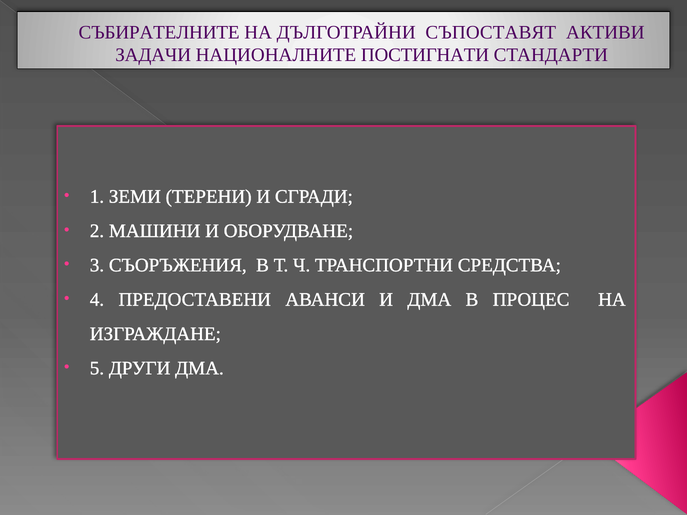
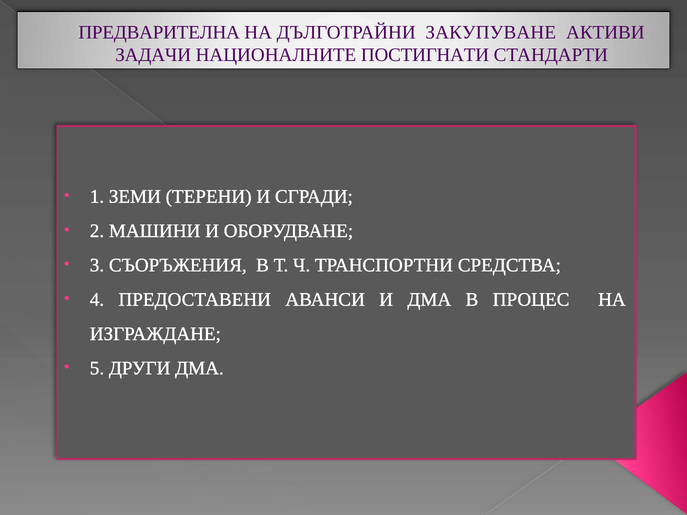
СЪБИРАТЕЛНИТЕ: СЪБИРАТЕЛНИТЕ -> ПРЕДВАРИТЕЛНА
СЪПОСТАВЯТ: СЪПОСТАВЯТ -> ЗАКУПУВАНЕ
